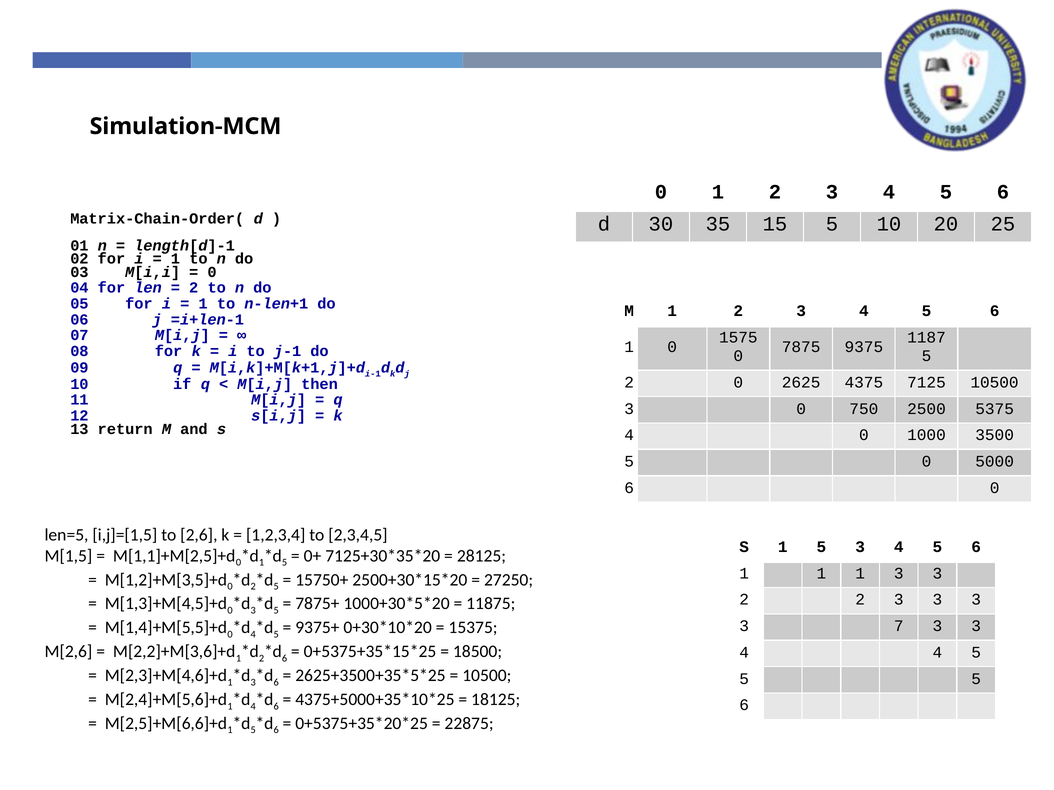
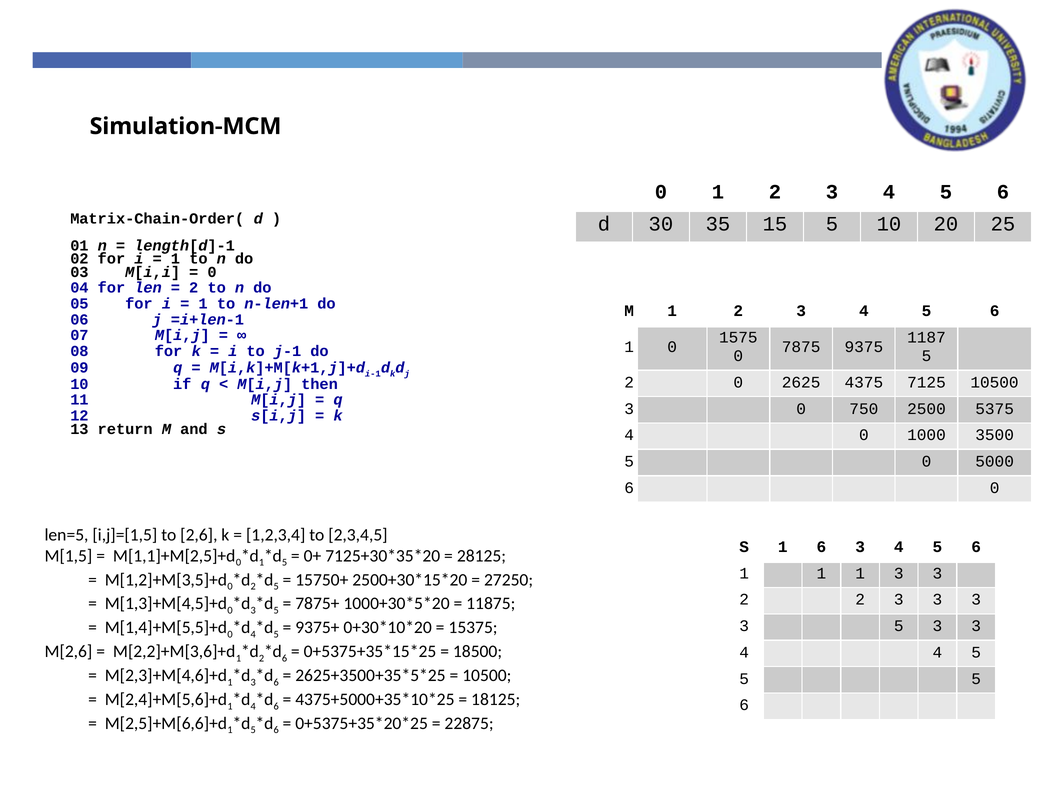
1 5: 5 -> 6
3 7: 7 -> 5
